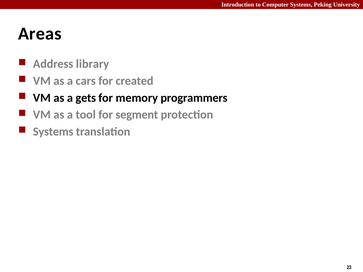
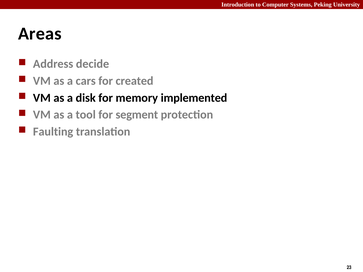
library: library -> decide
gets: gets -> disk
programmers: programmers -> implemented
Systems at (53, 132): Systems -> Faulting
